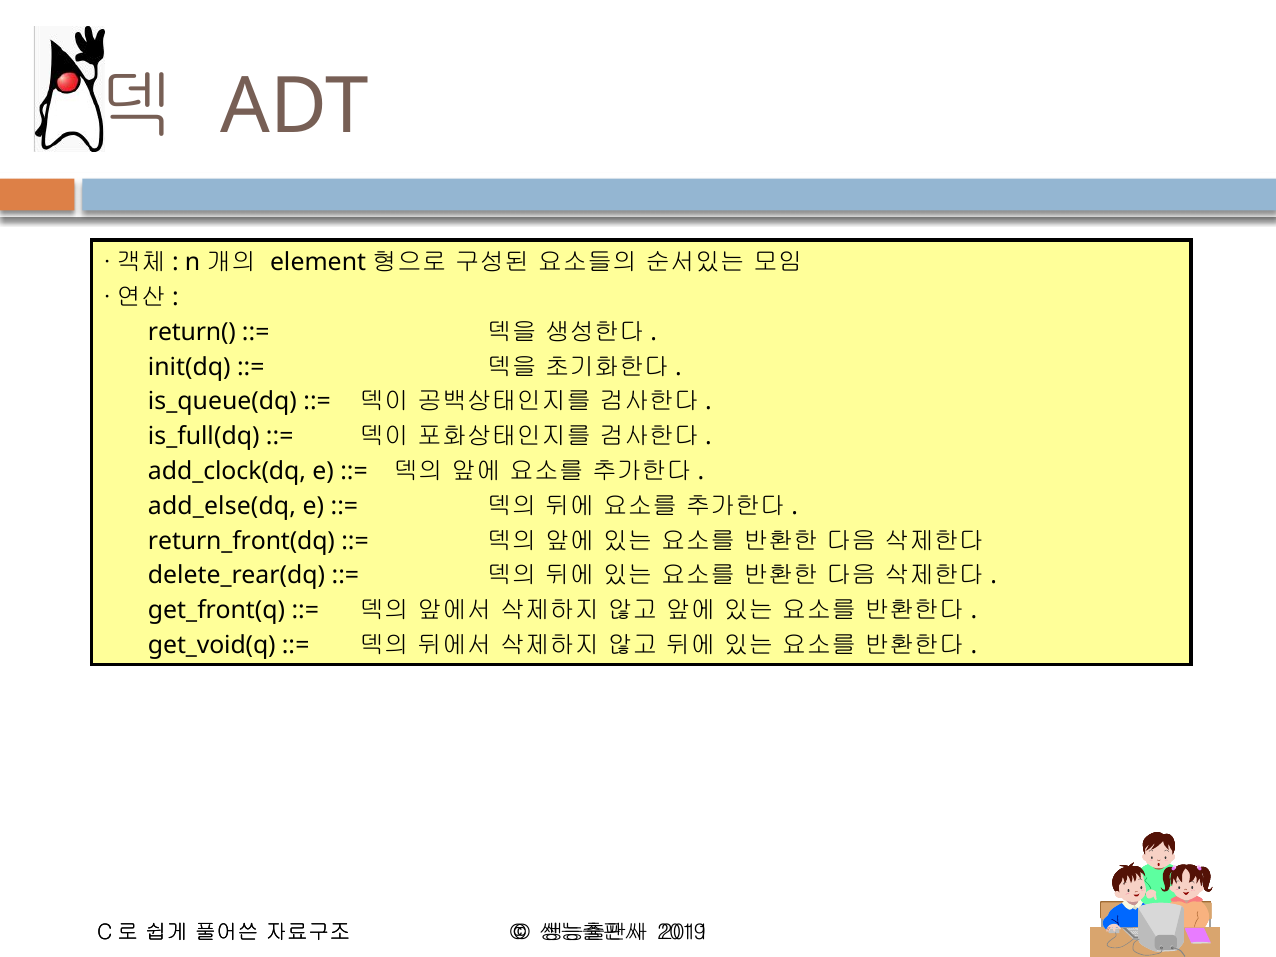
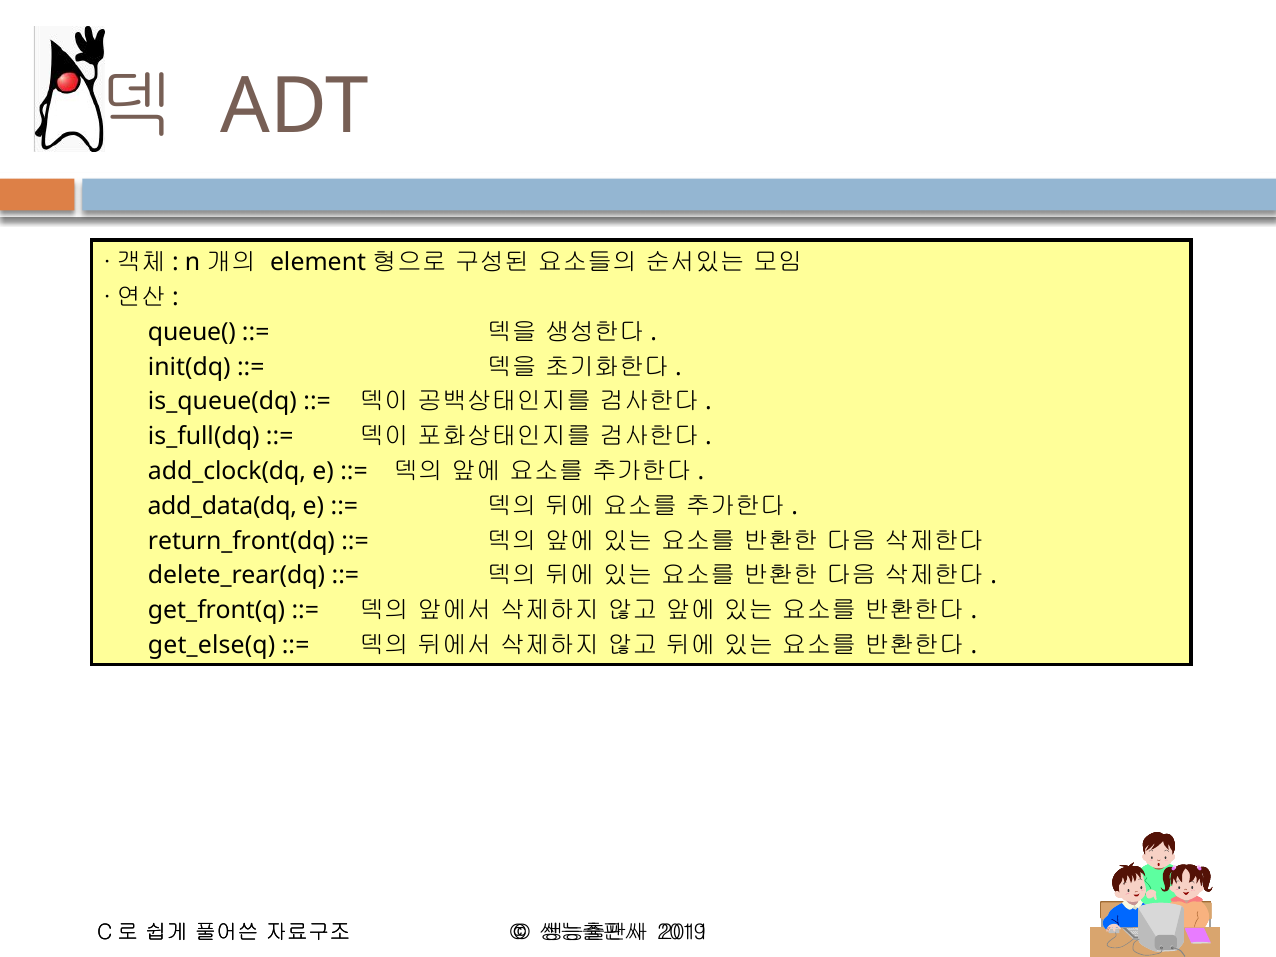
return(: return( -> queue(
add_else(dq: add_else(dq -> add_data(dq
get_void(q: get_void(q -> get_else(q
